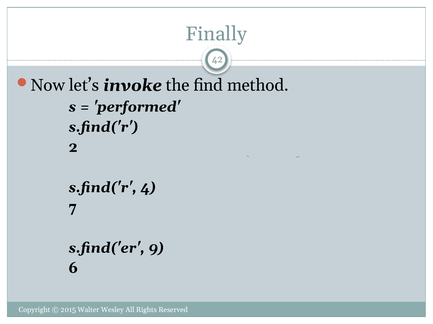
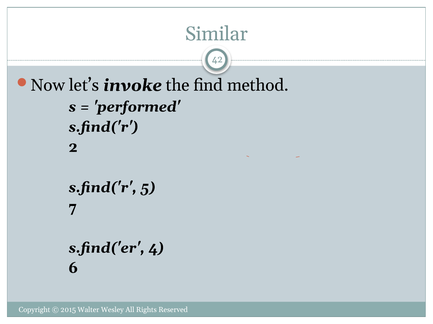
Finally: Finally -> Similar
4: 4 -> 5
9: 9 -> 4
